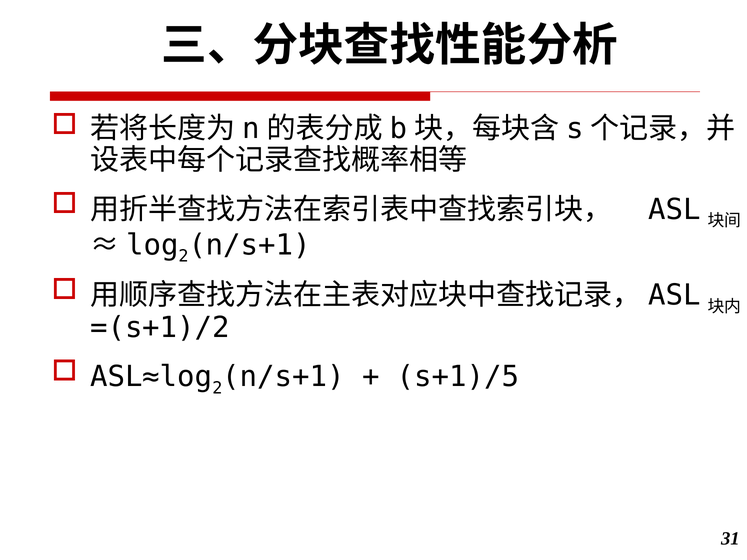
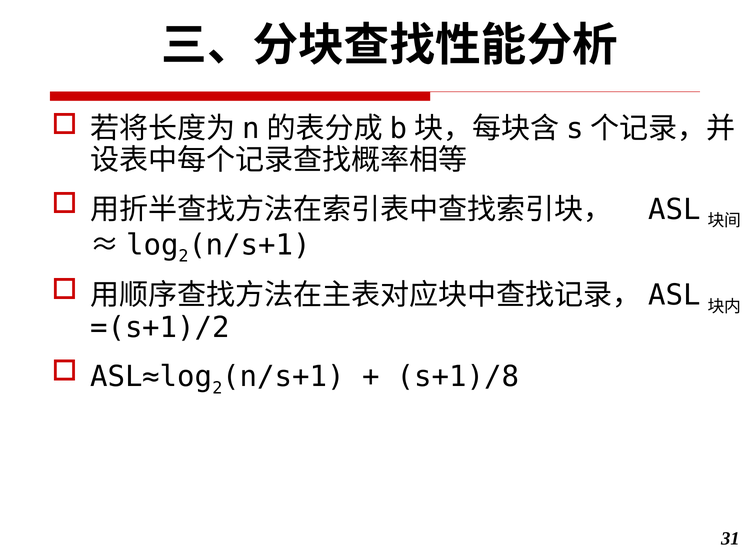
s+1)/5: s+1)/5 -> s+1)/8
